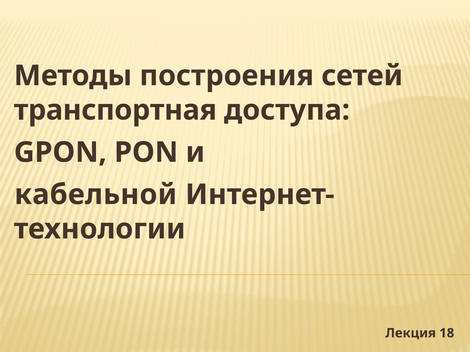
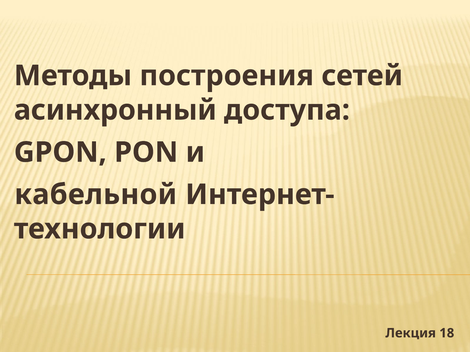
транспортная: транспортная -> асинхронный
